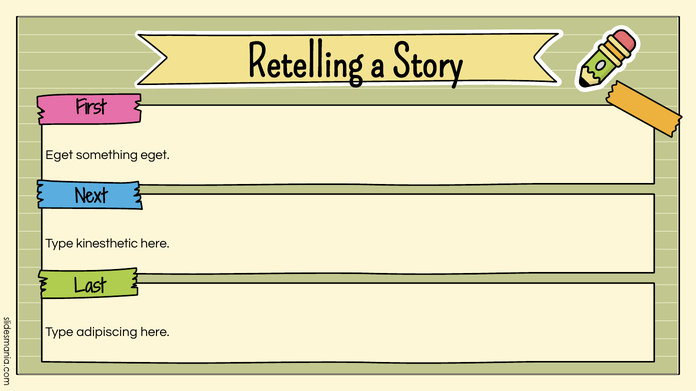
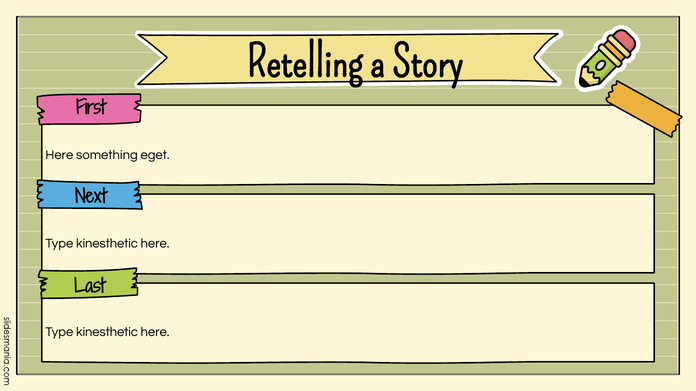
Eget at (59, 155): Eget -> Here
adipiscing at (107, 332): adipiscing -> kinesthetic
